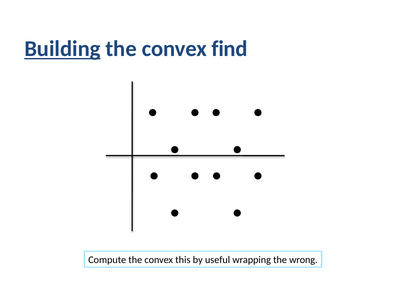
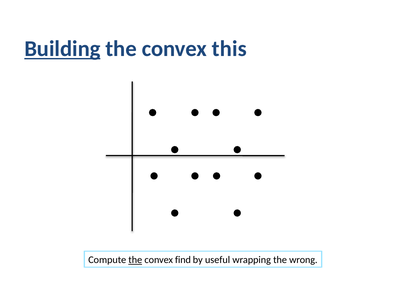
find: find -> this
the at (135, 260) underline: none -> present
this: this -> find
